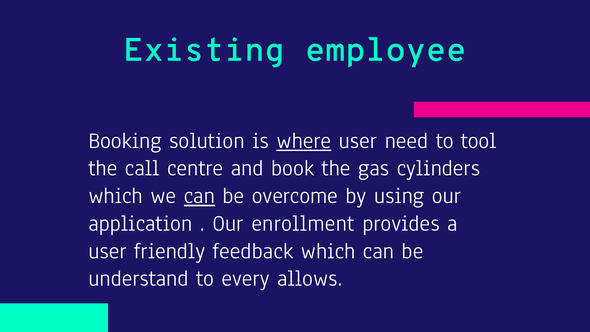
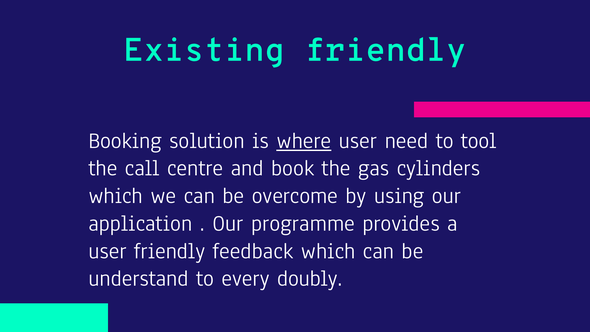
Existing employee: employee -> friendly
can at (199, 196) underline: present -> none
enrollment: enrollment -> programme
allows: allows -> doubly
